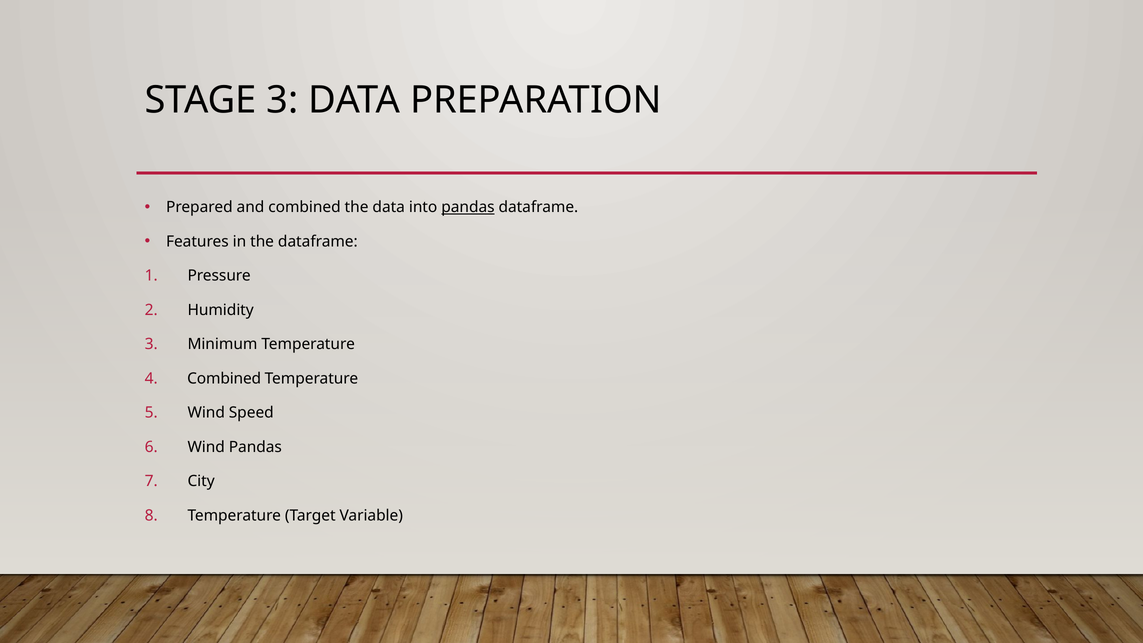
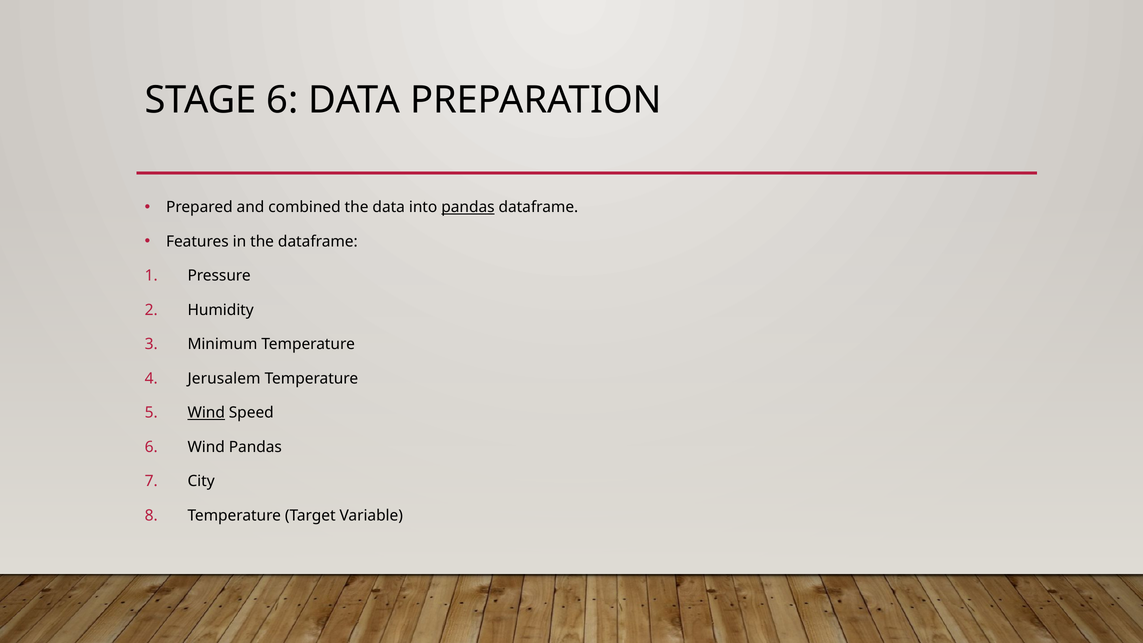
STAGE 3: 3 -> 6
Combined at (224, 378): Combined -> Jerusalem
Wind at (206, 413) underline: none -> present
